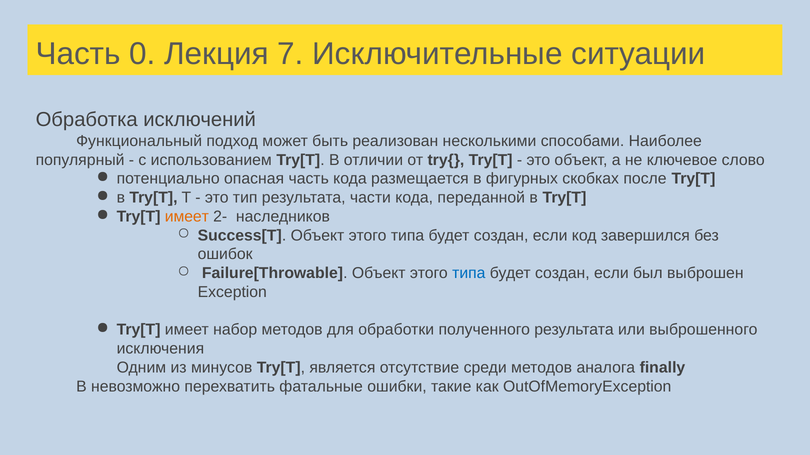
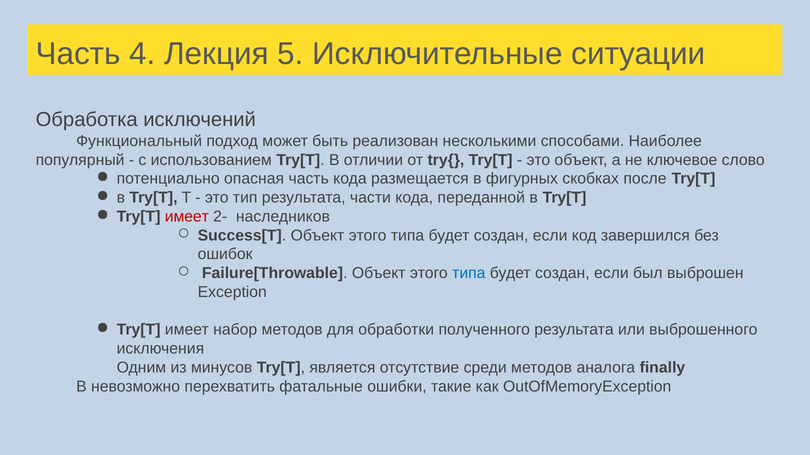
0: 0 -> 4
7: 7 -> 5
имеет at (187, 217) colour: orange -> red
